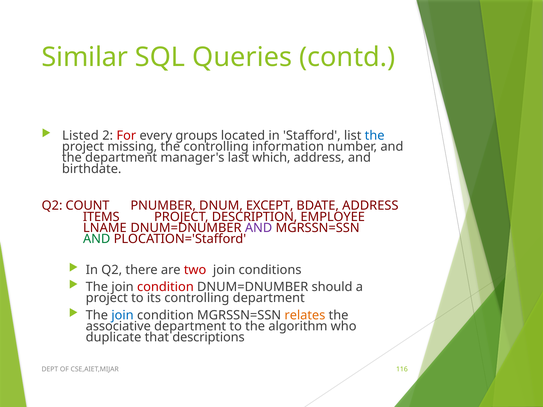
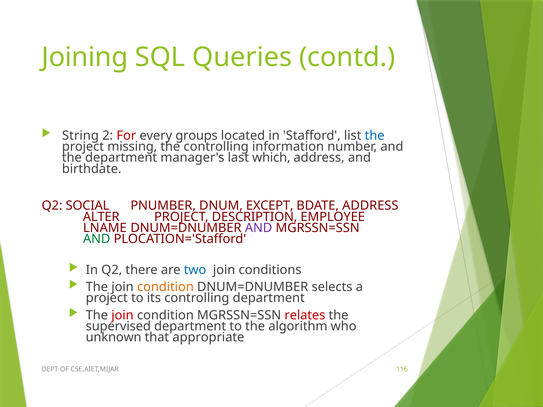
Similar: Similar -> Joining
Listed: Listed -> String
COUNT: COUNT -> SOCIAL
ITEMS: ITEMS -> ALTER
two colour: red -> blue
condition at (165, 287) colour: red -> orange
should: should -> selects
join at (122, 315) colour: blue -> red
relates colour: orange -> red
associative: associative -> supervised
duplicate: duplicate -> unknown
descriptions: descriptions -> appropriate
